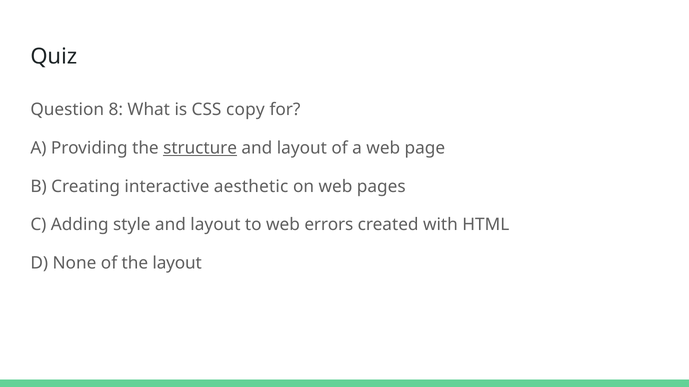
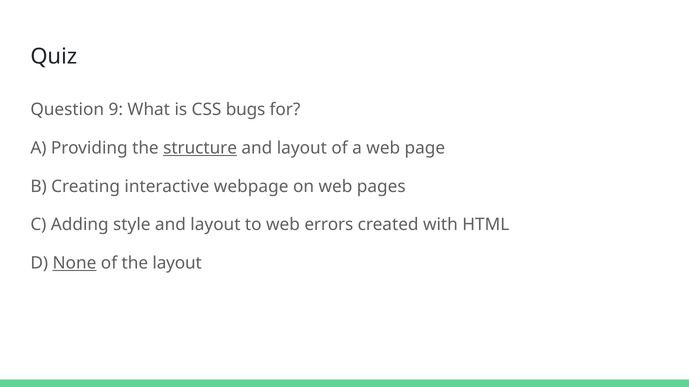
8: 8 -> 9
copy: copy -> bugs
aesthetic: aesthetic -> webpage
None underline: none -> present
